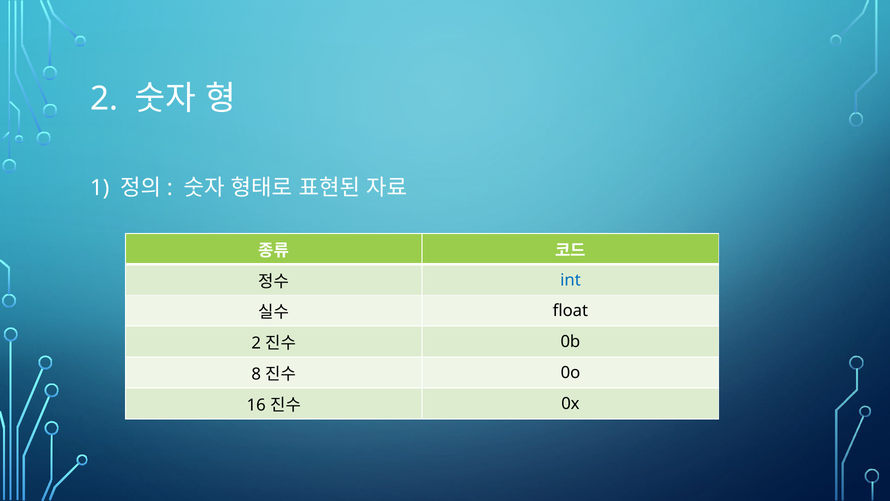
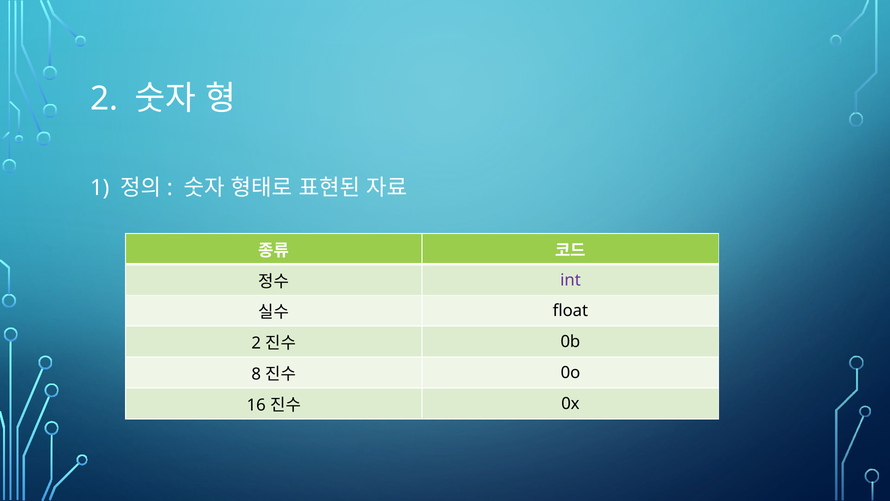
int colour: blue -> purple
